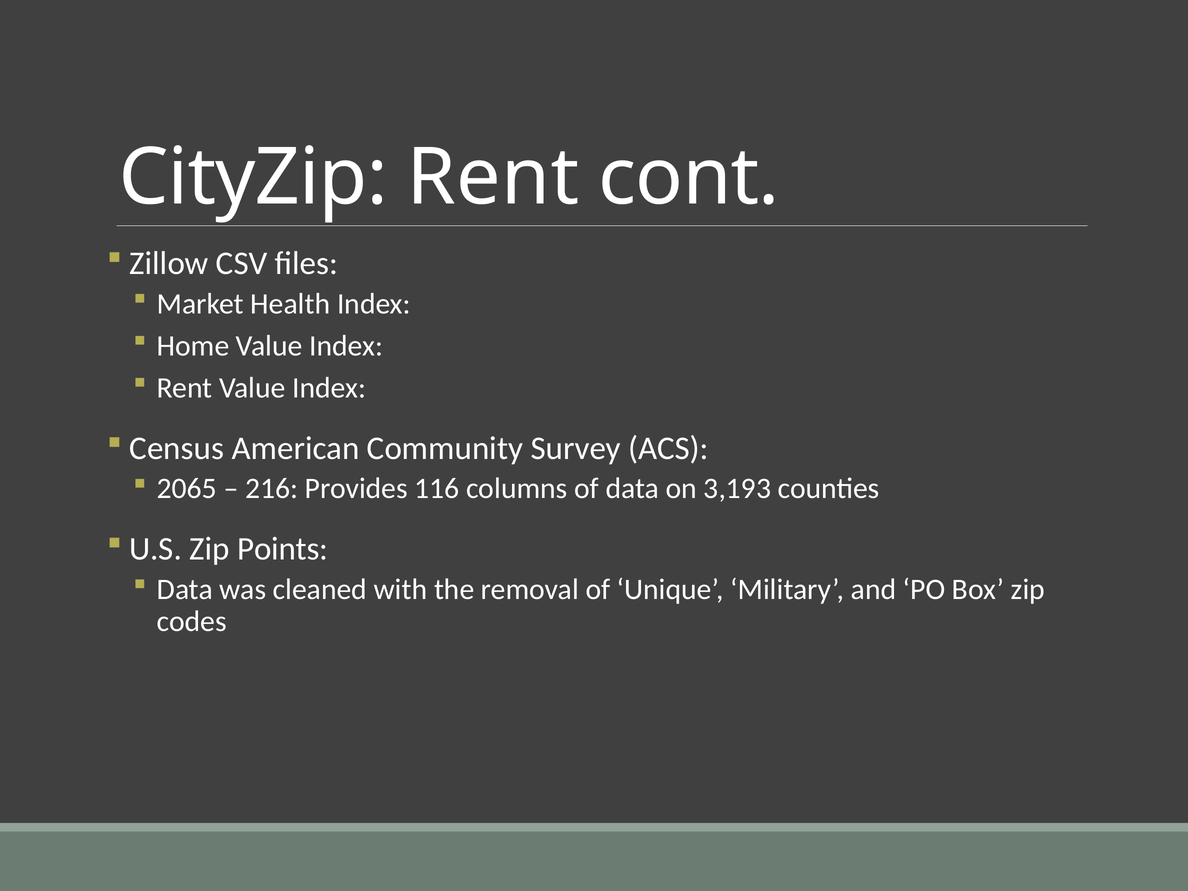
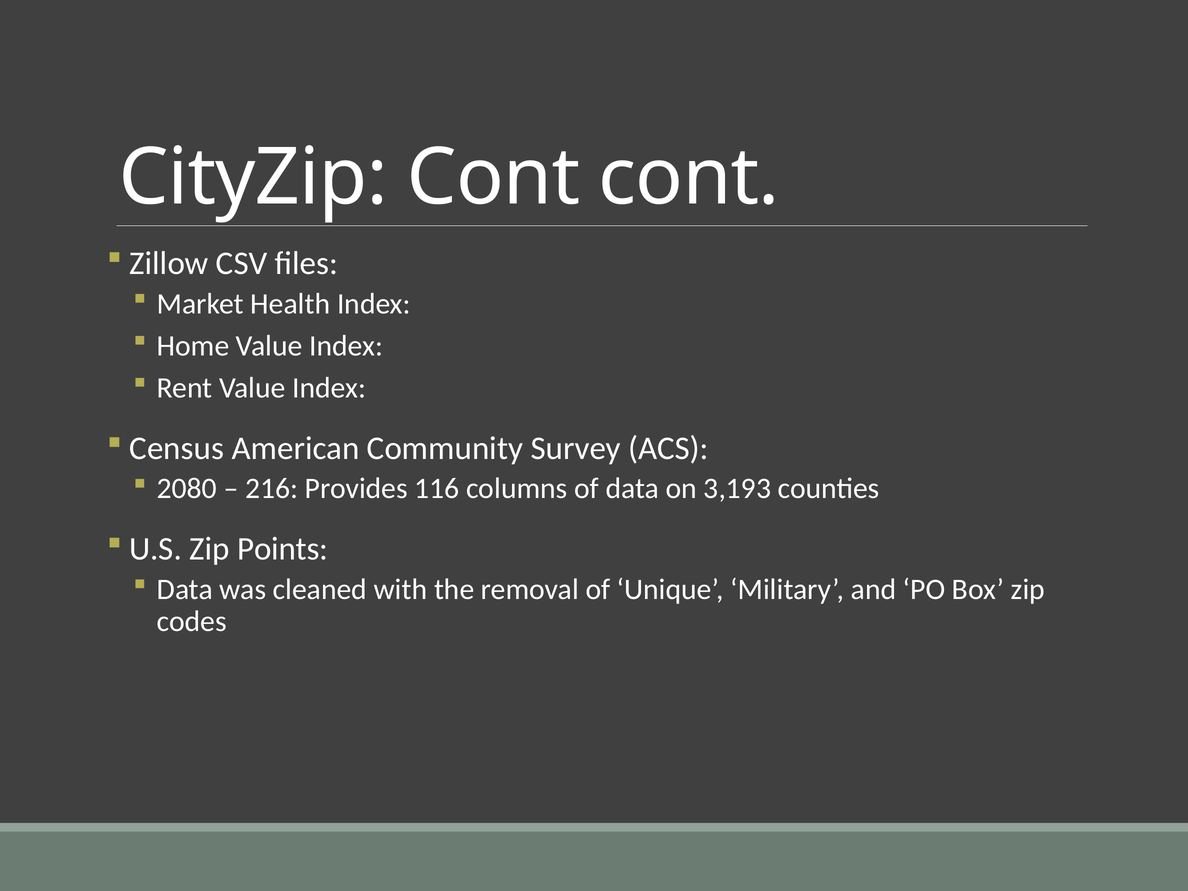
CityZip Rent: Rent -> Cont
2065: 2065 -> 2080
